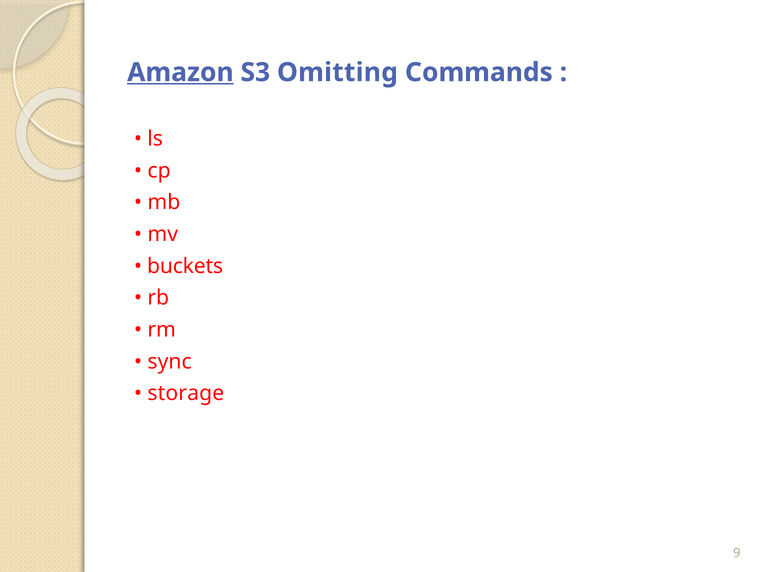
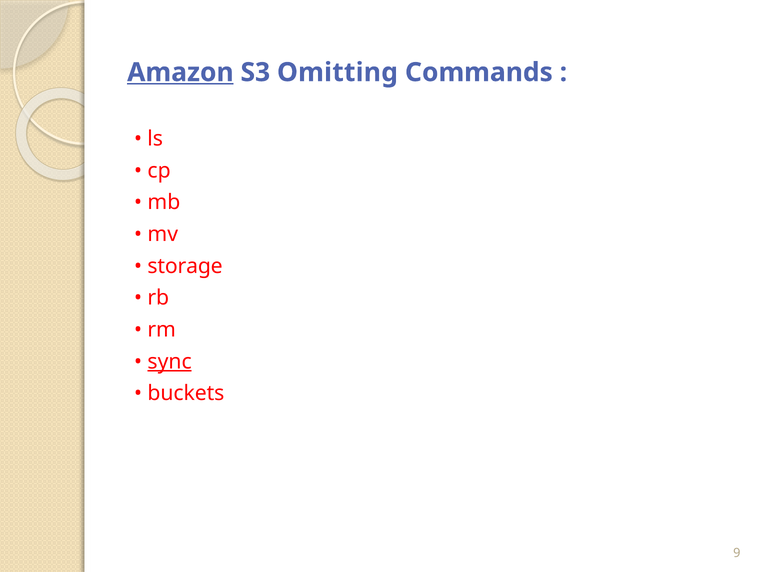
buckets: buckets -> storage
sync underline: none -> present
storage: storage -> buckets
